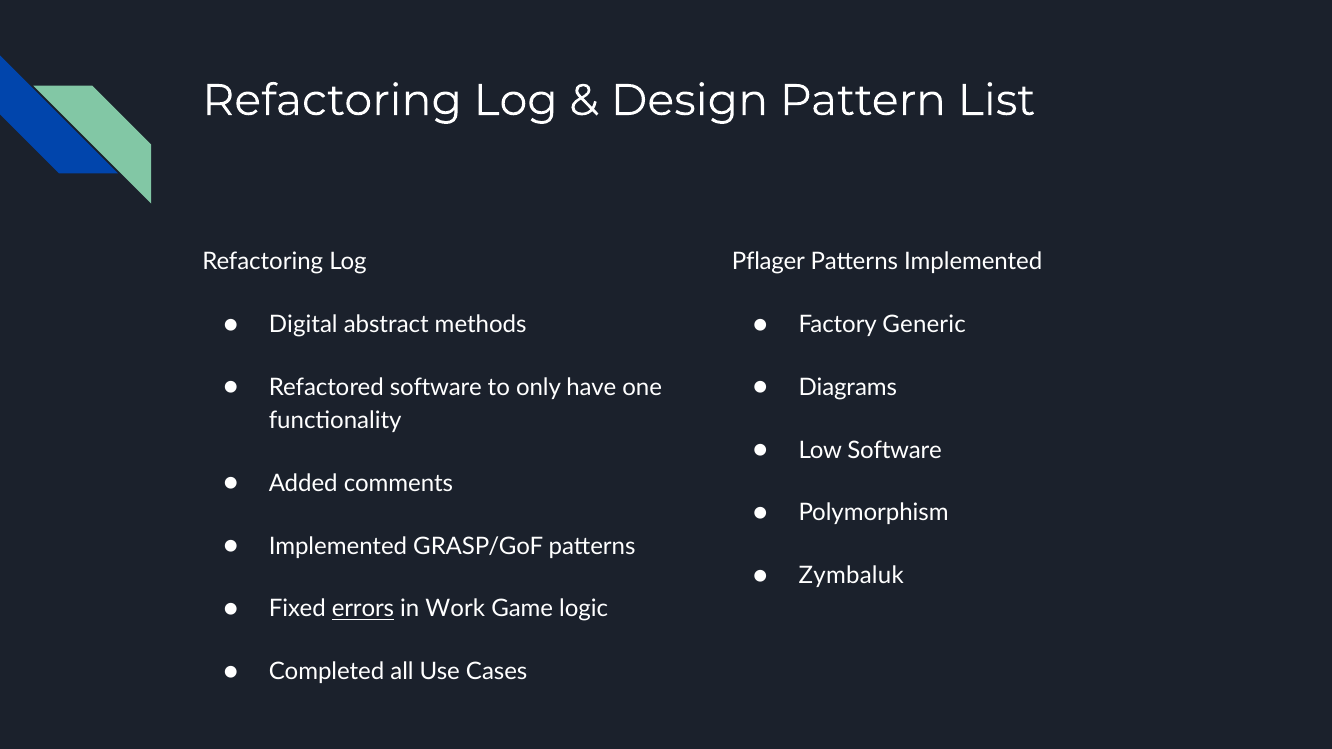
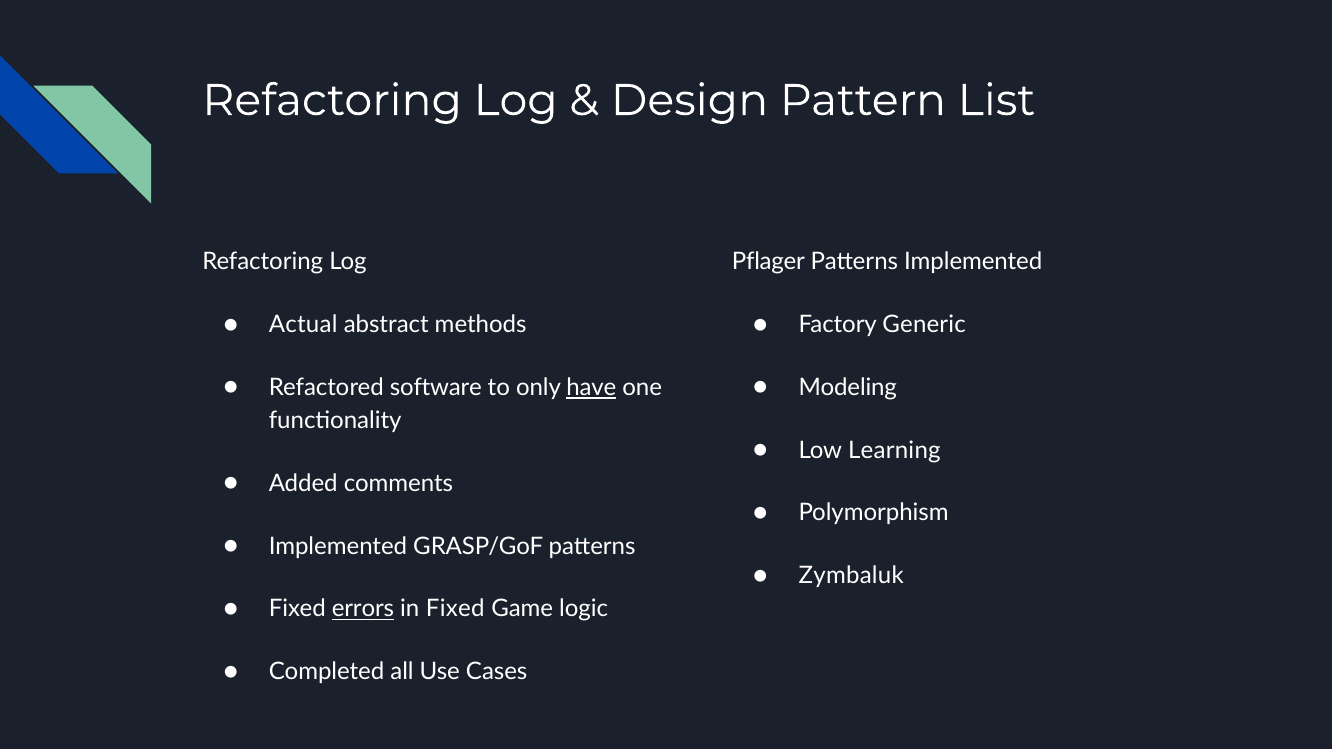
Digital: Digital -> Actual
have underline: none -> present
Diagrams: Diagrams -> Modeling
Low Software: Software -> Learning
in Work: Work -> Fixed
